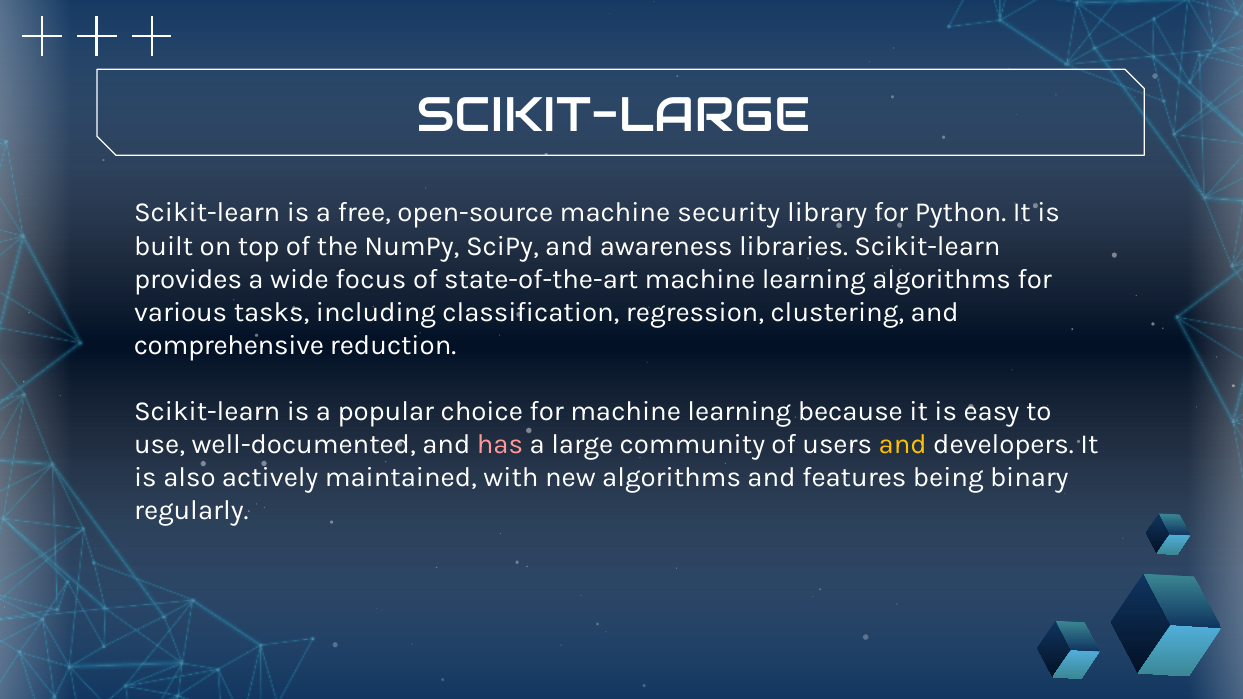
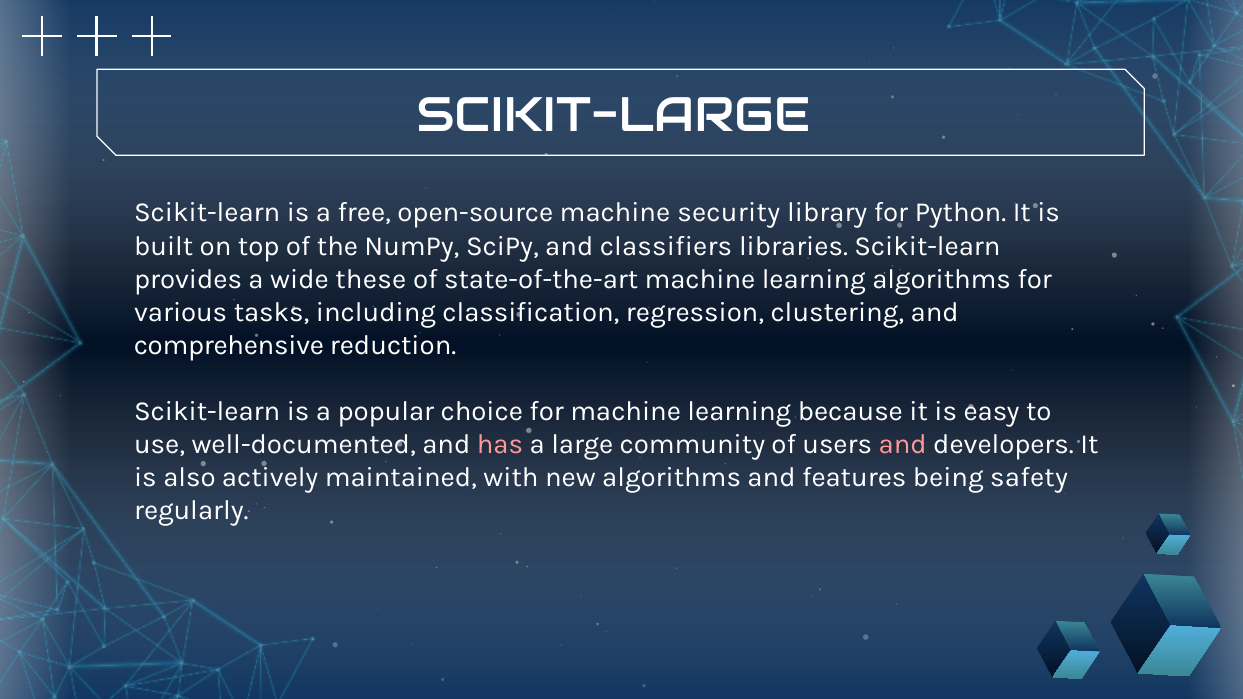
awareness: awareness -> classifiers
focus: focus -> these
and at (903, 445) colour: yellow -> pink
binary: binary -> safety
